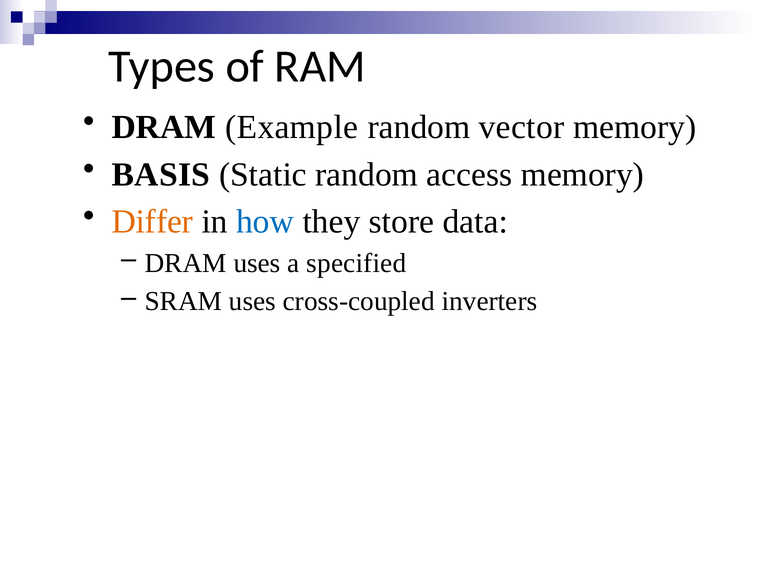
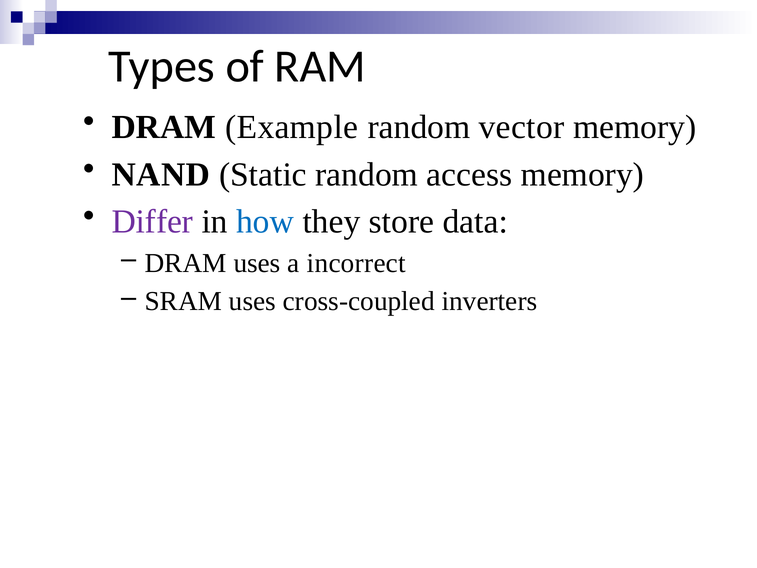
BASIS: BASIS -> NAND
Differ colour: orange -> purple
specified: specified -> incorrect
